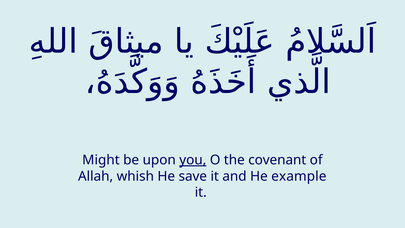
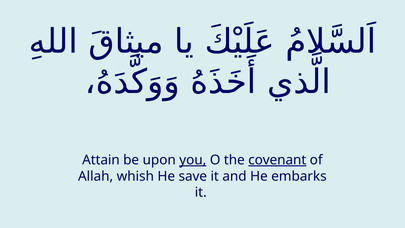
Might: Might -> Attain
covenant underline: none -> present
example: example -> embarks
